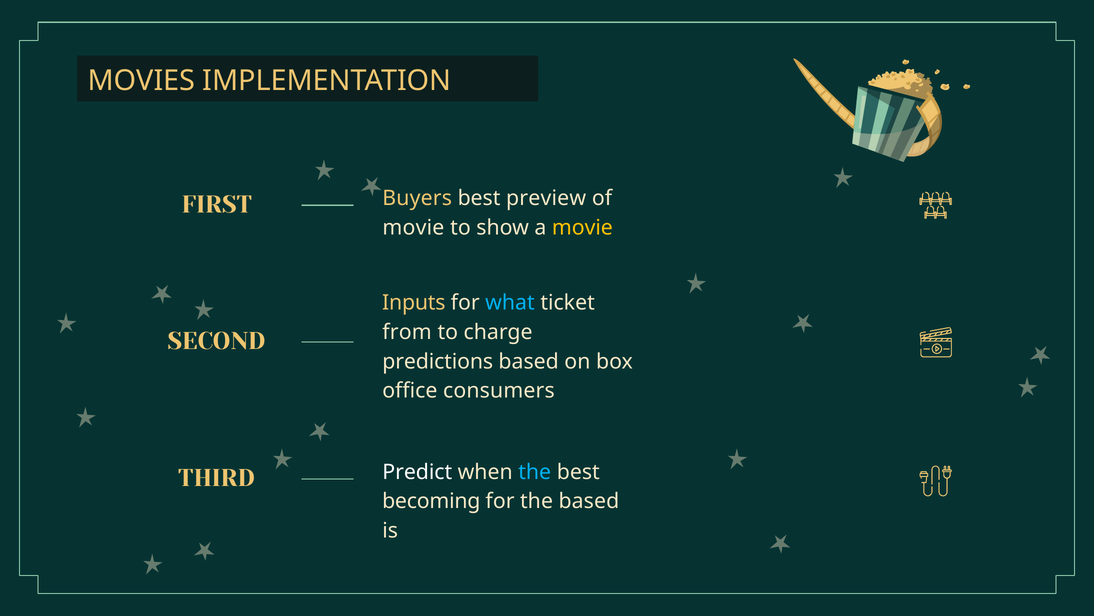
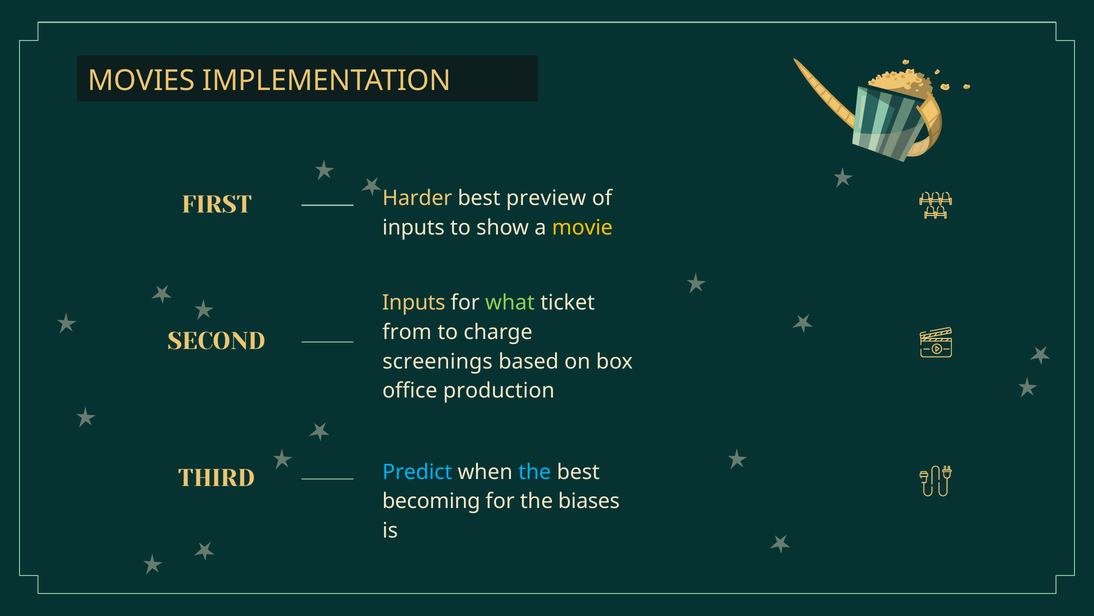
Buyers: Buyers -> Harder
movie at (413, 227): movie -> inputs
what colour: light blue -> light green
predictions: predictions -> screenings
consumers: consumers -> production
Predict colour: white -> light blue
the based: based -> biases
